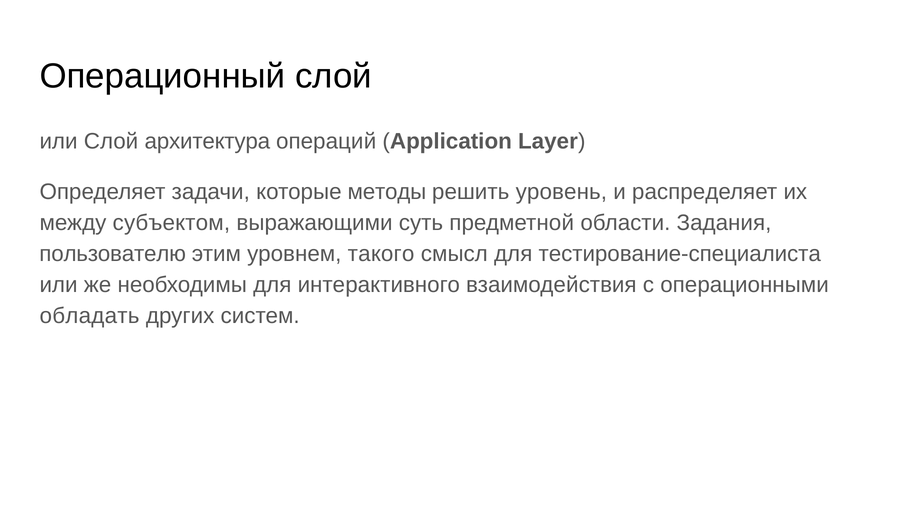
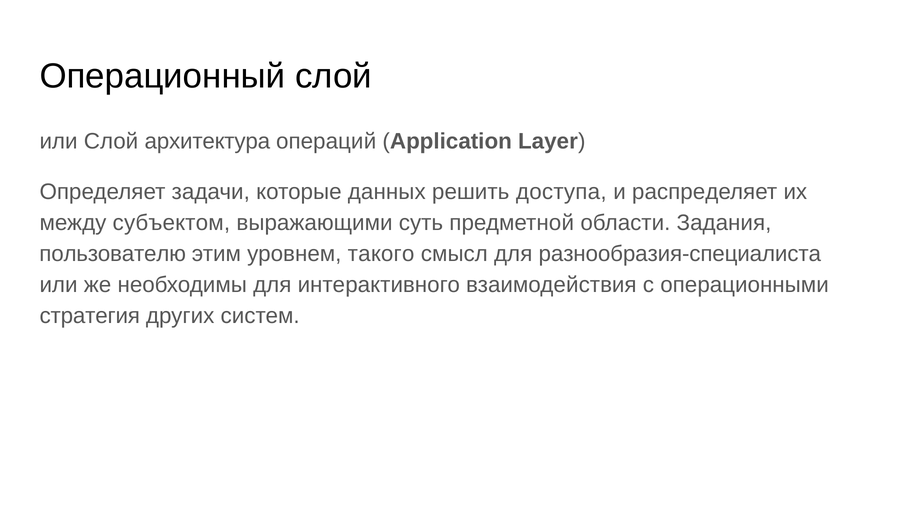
методы: методы -> данных
уровень: уровень -> доступа
тестирование-специалиста: тестирование-специалиста -> разнообразия-специалиста
обладать: обладать -> стратегия
